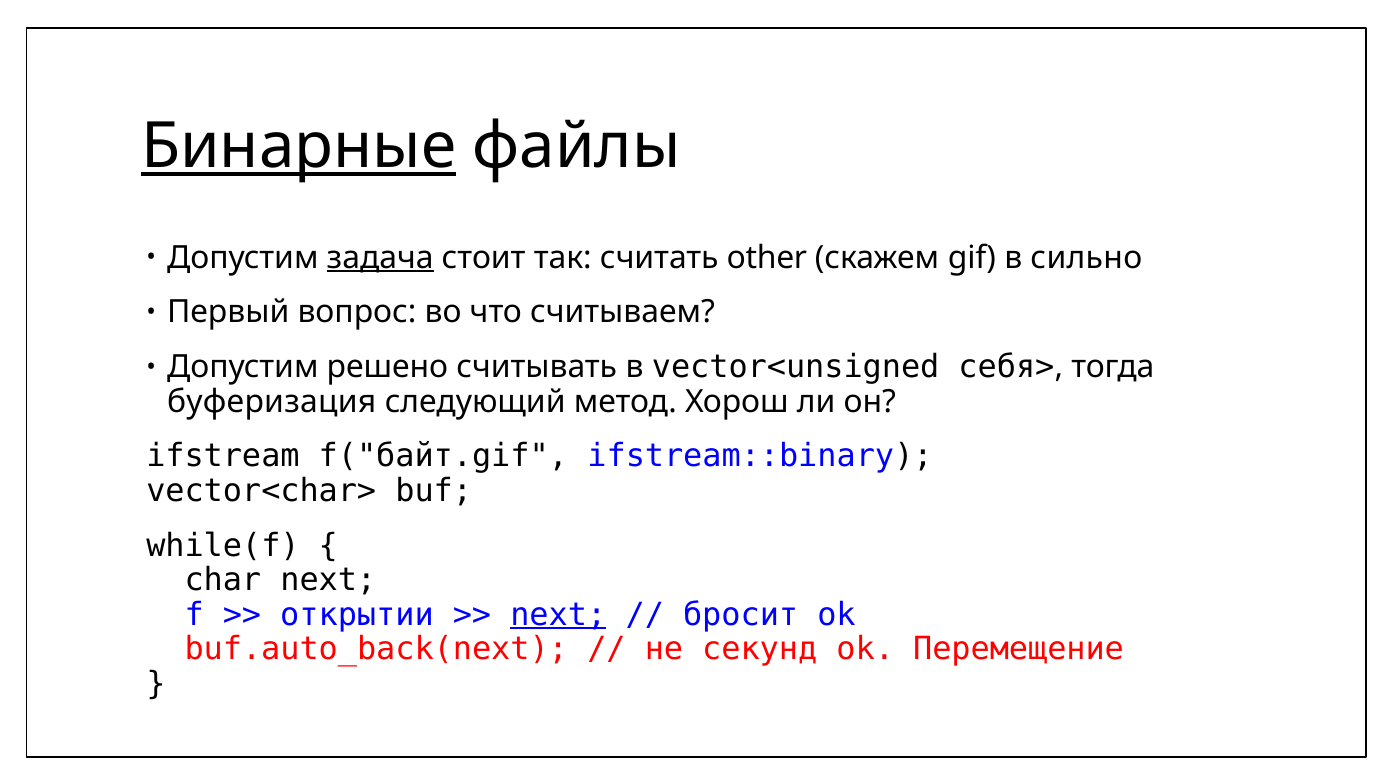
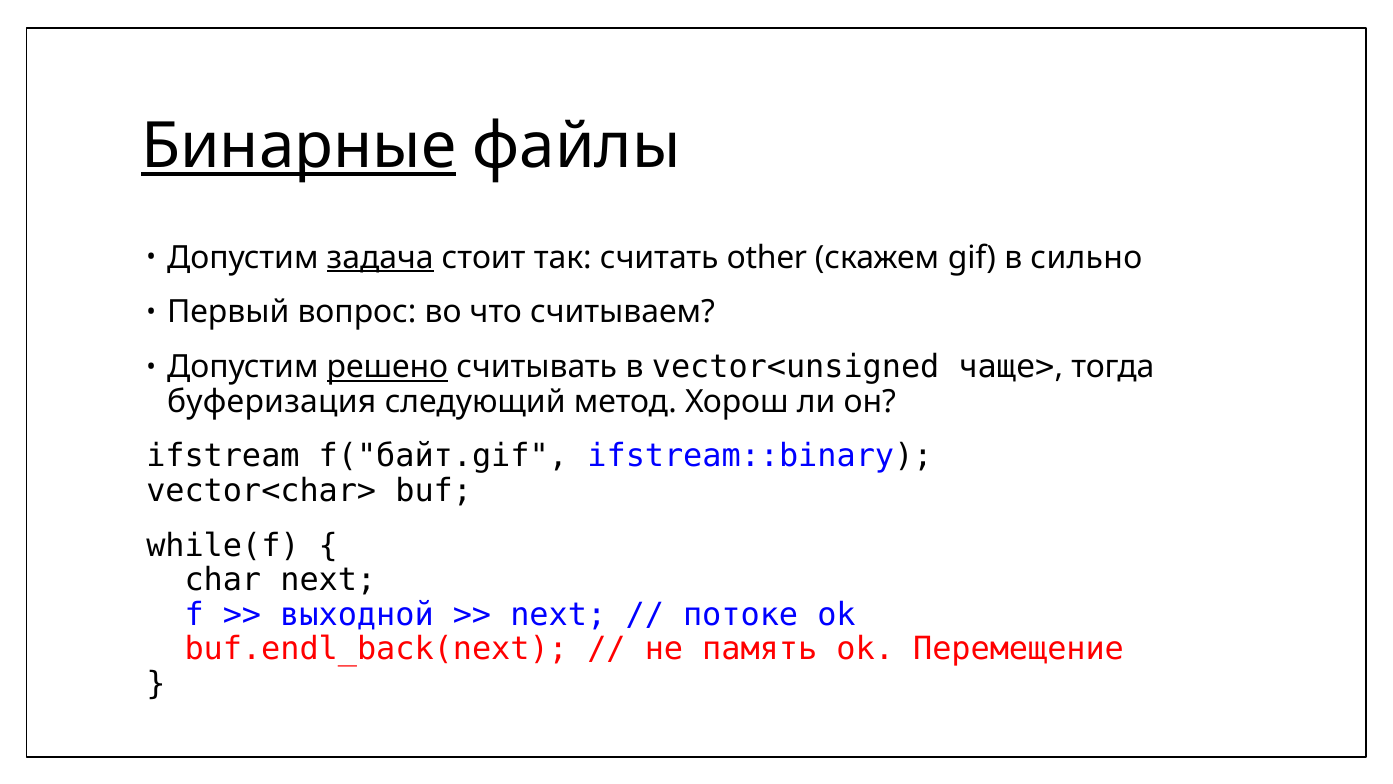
решено underline: none -> present
себя>: себя> -> чаще>
открытии: открытии -> выходной
next at (558, 614) underline: present -> none
бросит: бросит -> потоке
buf.auto_back(next: buf.auto_back(next -> buf.endl_back(next
секунд: секунд -> память
